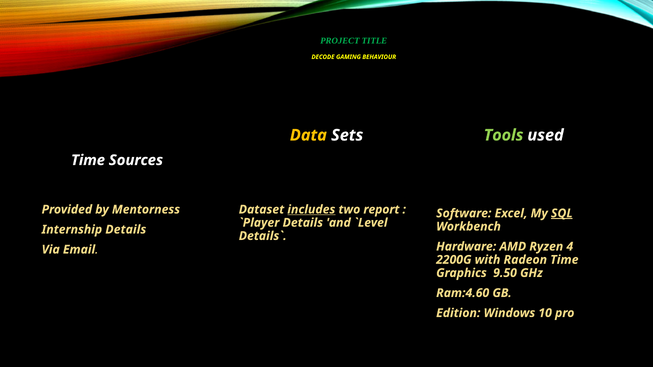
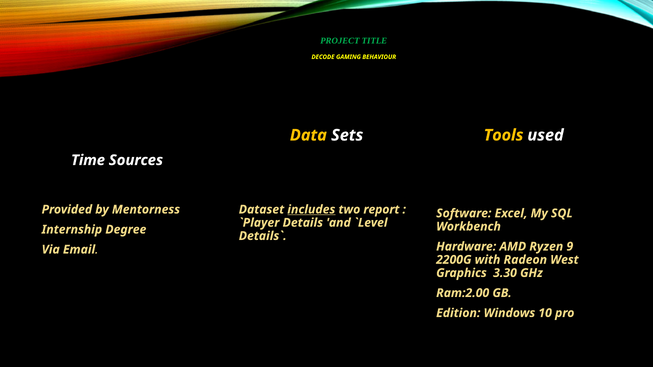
Tools colour: light green -> yellow
SQL underline: present -> none
Internship Details: Details -> Degree
4: 4 -> 9
Radeon Time: Time -> West
9.50: 9.50 -> 3.30
Ram:4.60: Ram:4.60 -> Ram:2.00
